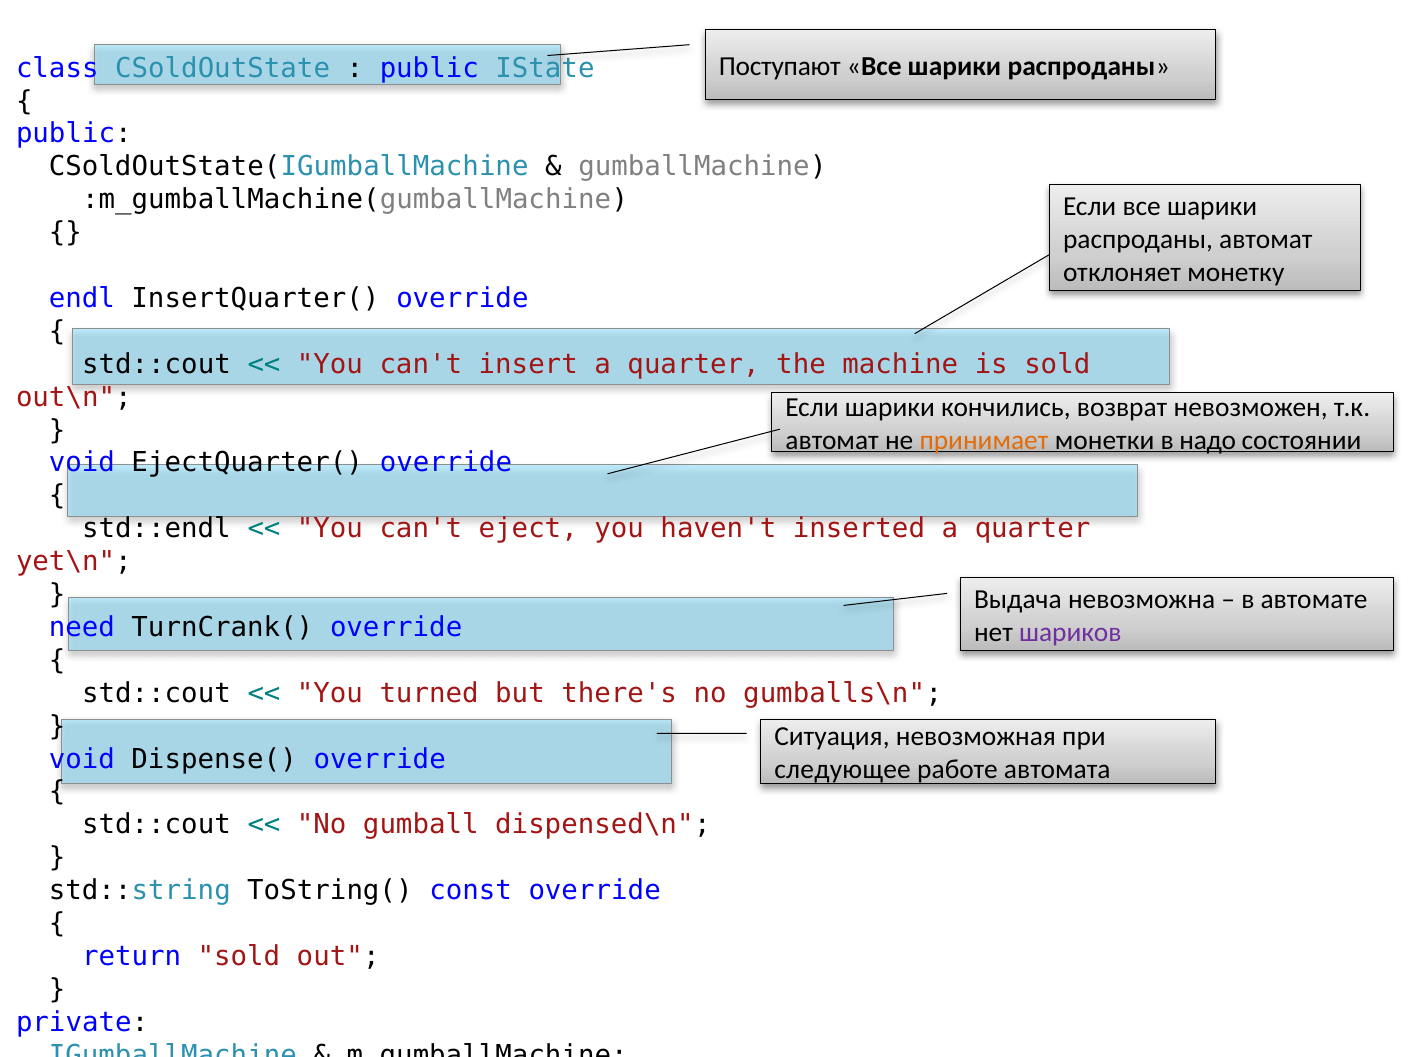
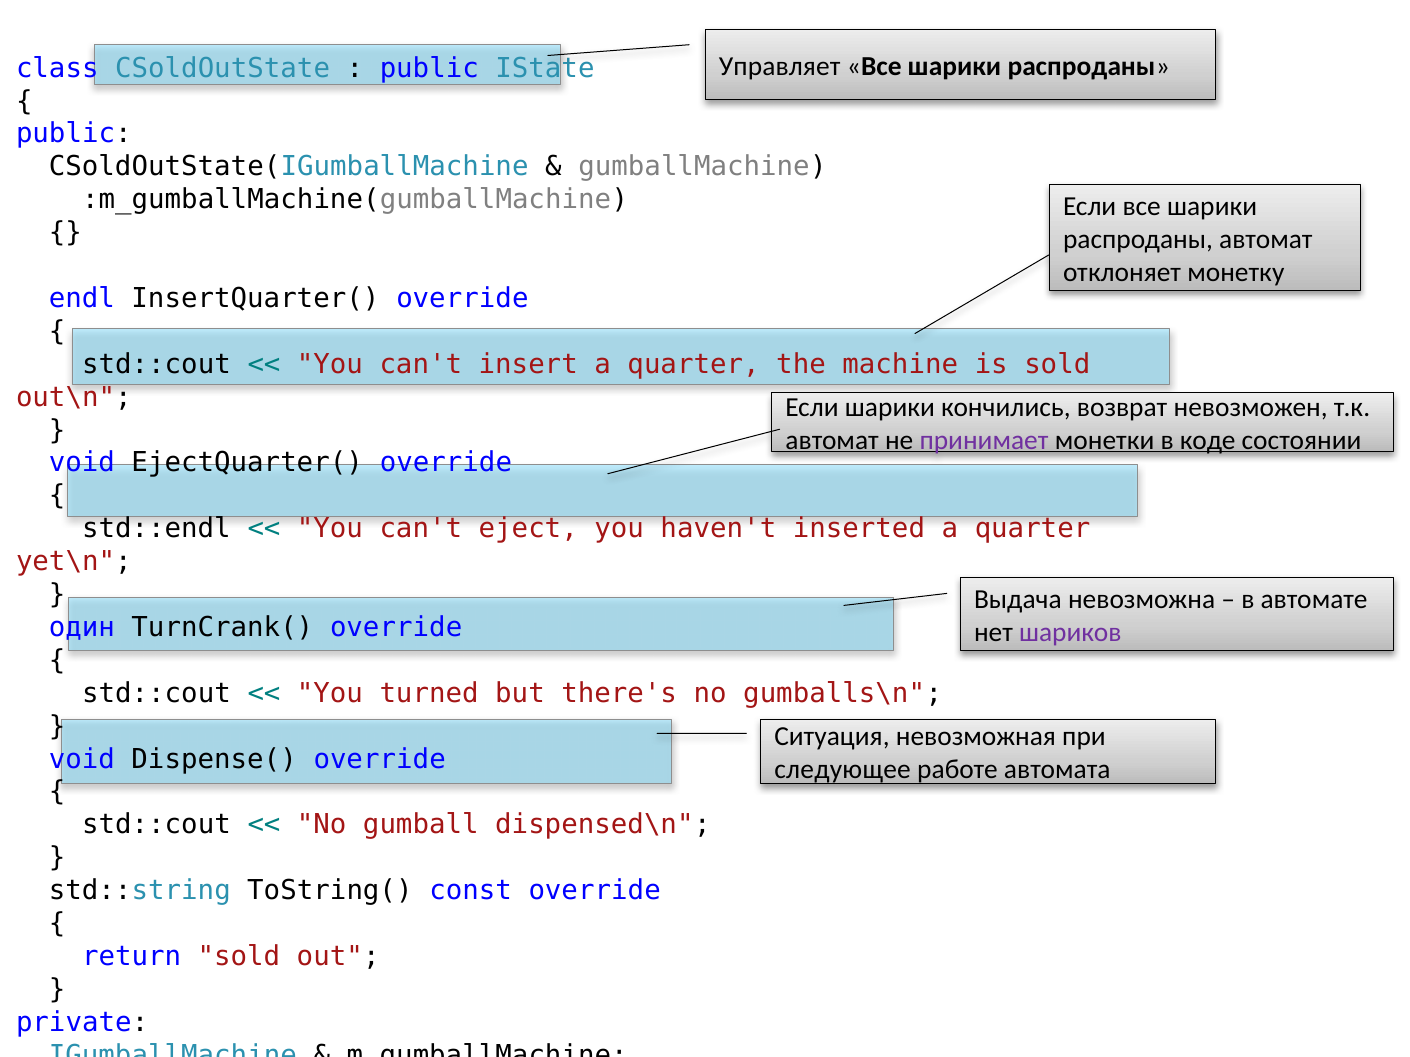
Поступают: Поступают -> Управляет
принимает colour: orange -> purple
надо: надо -> коде
need: need -> один
